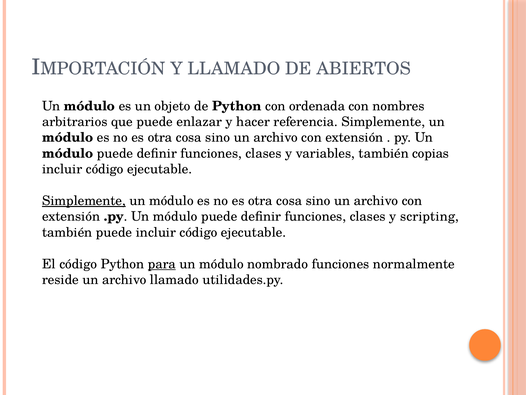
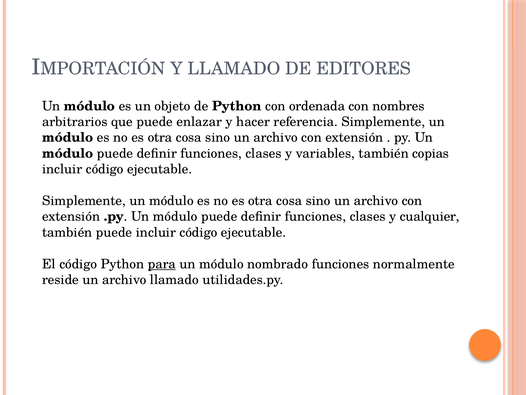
ABIERTOS: ABIERTOS -> EDITORES
Simplemente at (84, 201) underline: present -> none
scripting: scripting -> cualquier
